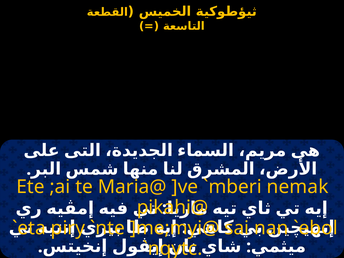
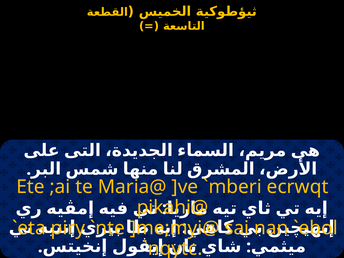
nemak: nemak -> ecrwqt
